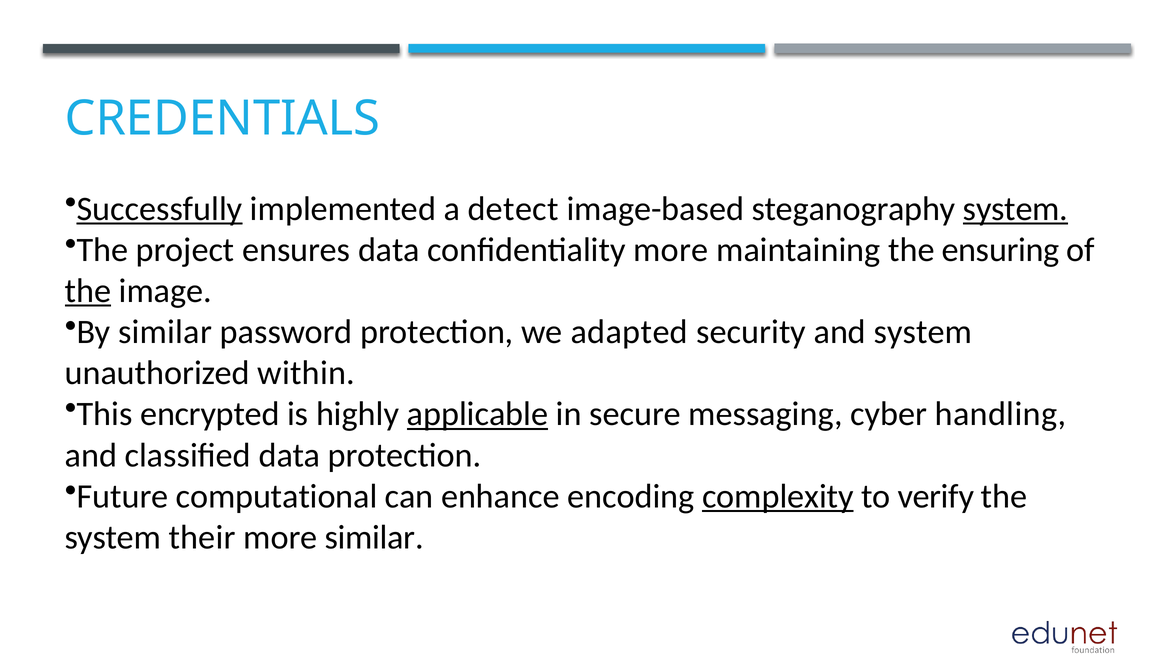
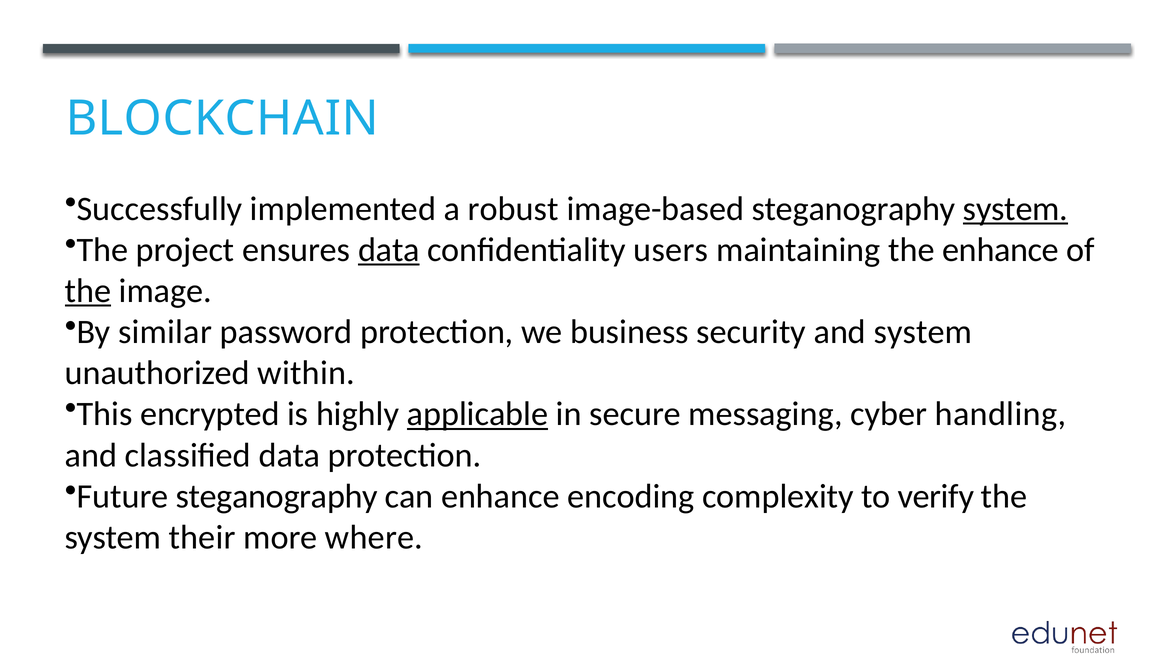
CREDENTIALS: CREDENTIALS -> BLOCKCHAIN
Successfully underline: present -> none
detect: detect -> robust
data at (389, 250) underline: none -> present
confidentiality more: more -> users
the ensuring: ensuring -> enhance
adapted: adapted -> business
Future computational: computational -> steganography
complexity underline: present -> none
more similar: similar -> where
